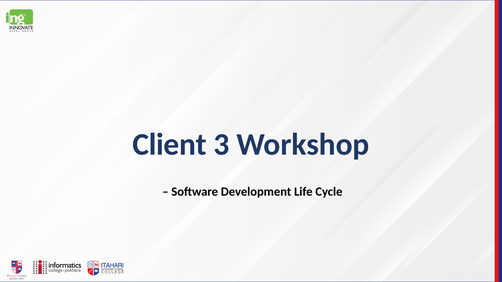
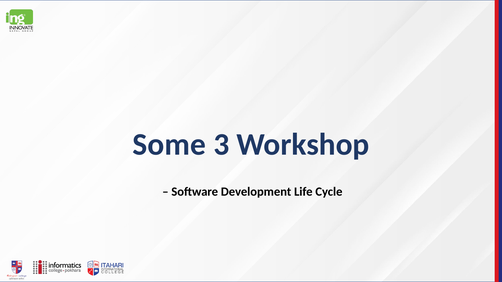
Client: Client -> Some
